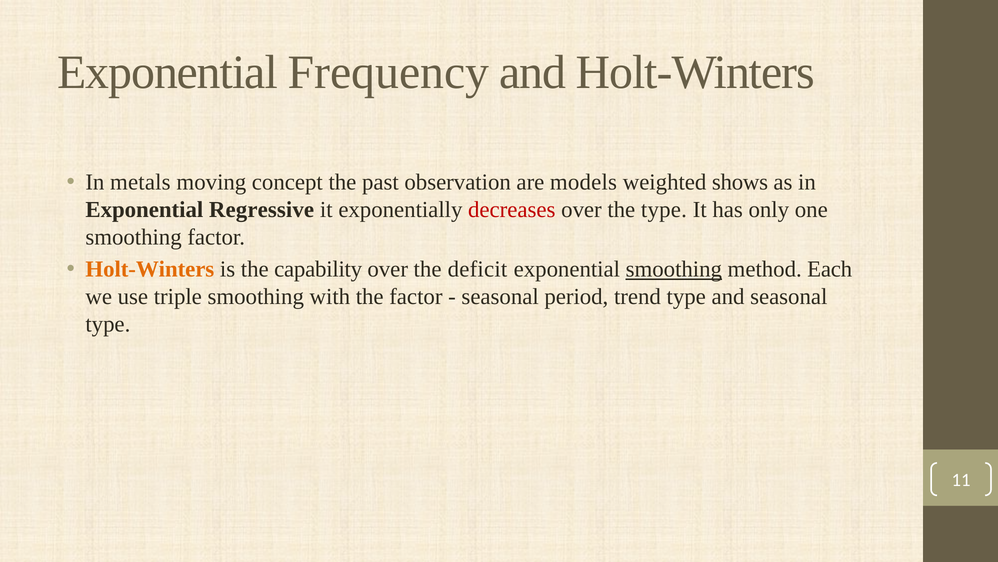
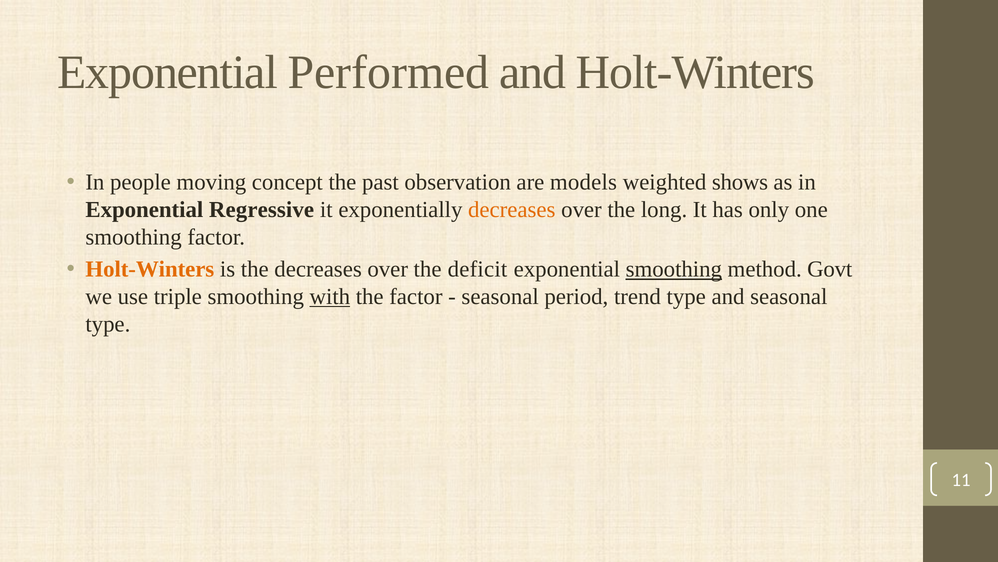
Frequency: Frequency -> Performed
metals: metals -> people
decreases at (512, 209) colour: red -> orange
the type: type -> long
the capability: capability -> decreases
Each: Each -> Govt
with underline: none -> present
